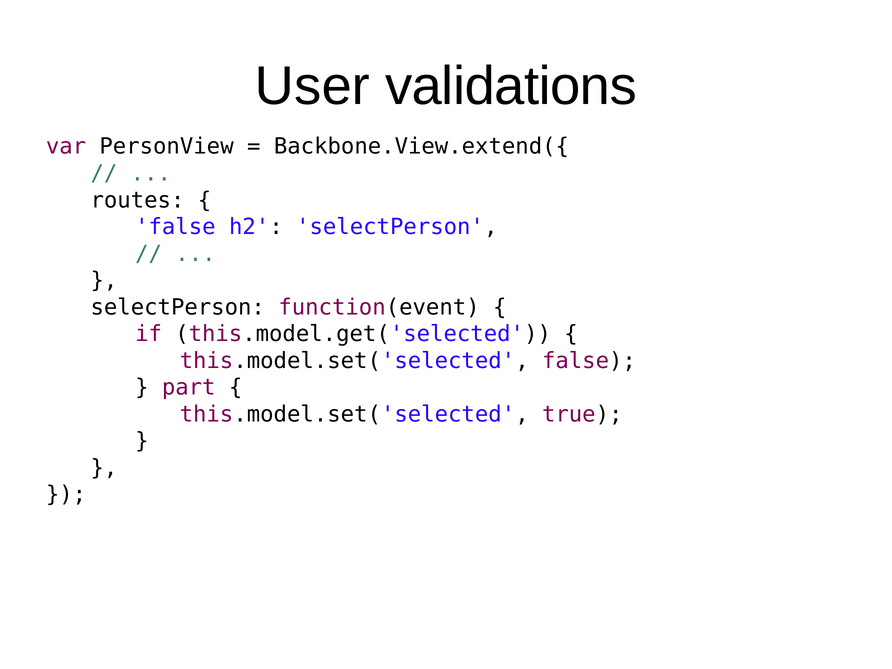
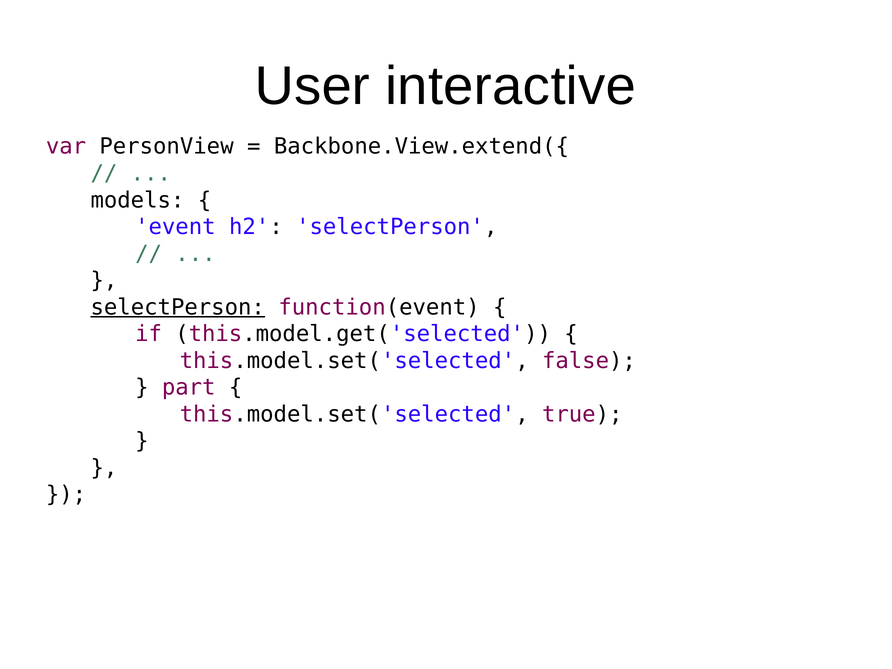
validations: validations -> interactive
routes: routes -> models
false at (175, 227): false -> event
selectPerson at (178, 307) underline: none -> present
